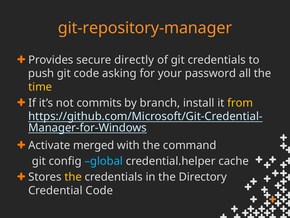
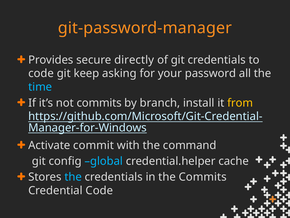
git-repository-manager: git-repository-manager -> git-password-manager
push at (41, 73): push -> code
git code: code -> keep
time colour: yellow -> light blue
merged: merged -> commit
the at (73, 177) colour: yellow -> light blue
the Directory: Directory -> Commits
